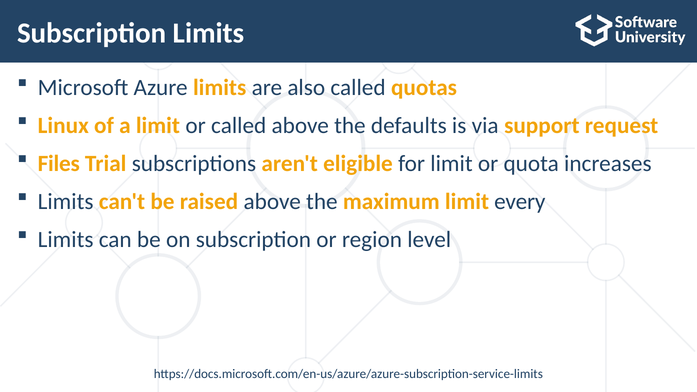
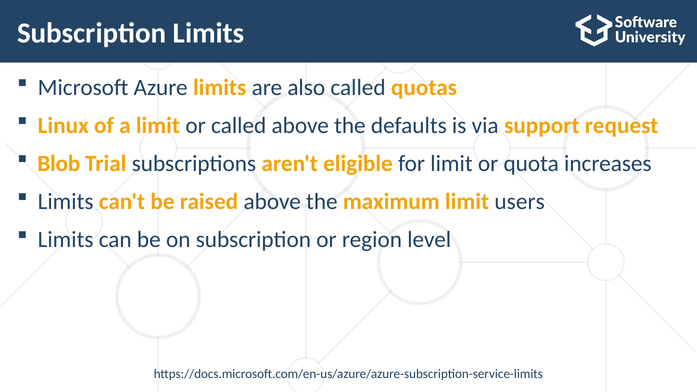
Files: Files -> Blob
every: every -> users
